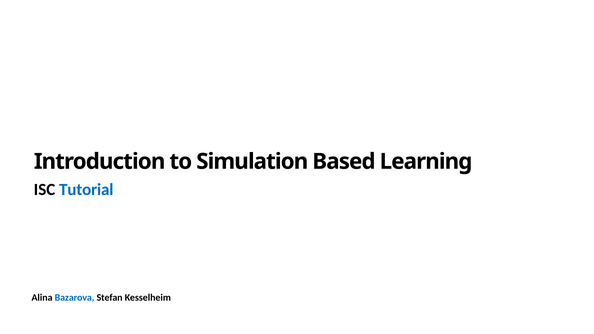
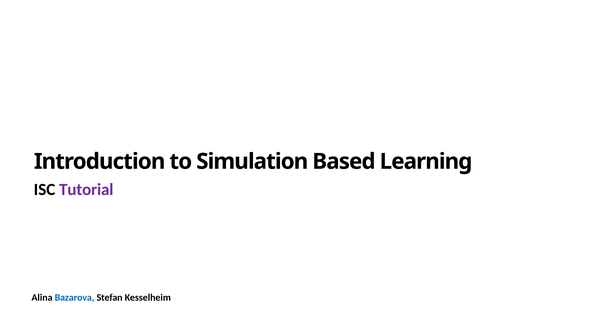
Tutorial colour: blue -> purple
